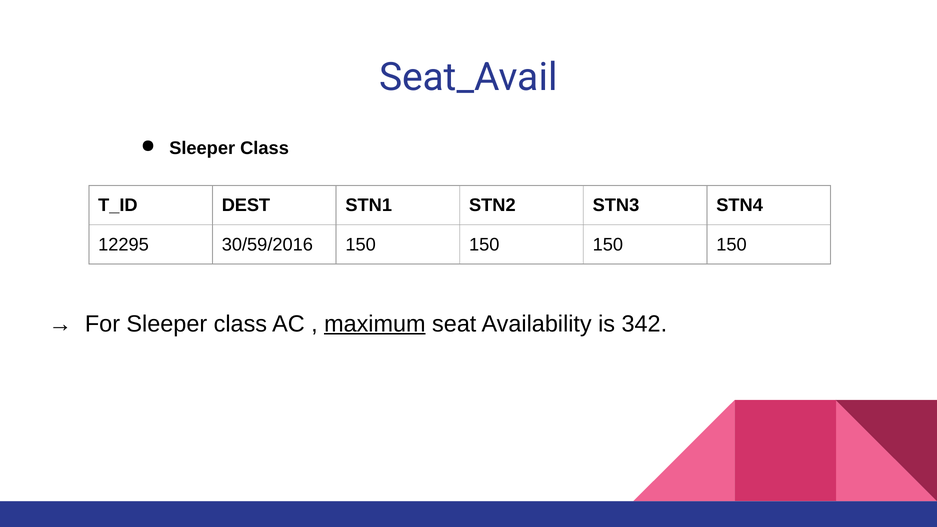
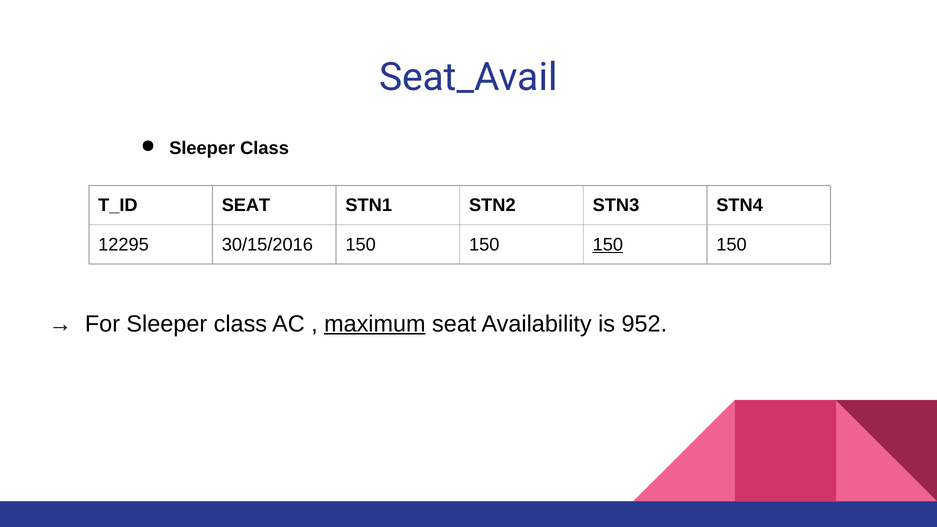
DEST at (246, 205): DEST -> SEAT
30/59/2016: 30/59/2016 -> 30/15/2016
150 at (608, 245) underline: none -> present
342: 342 -> 952
